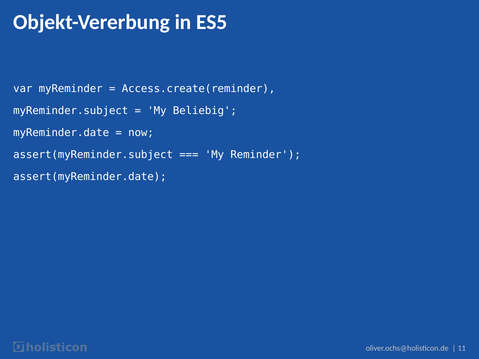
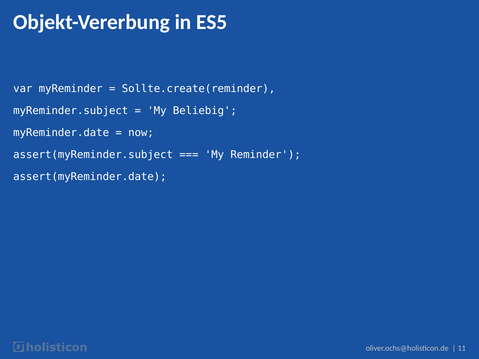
Access.create(reminder: Access.create(reminder -> Sollte.create(reminder
